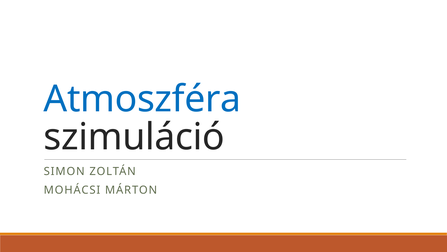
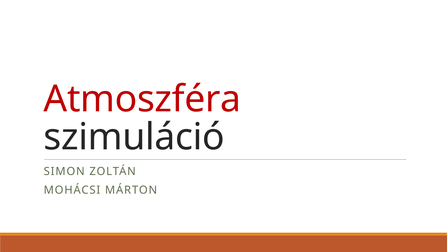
Atmoszféra colour: blue -> red
